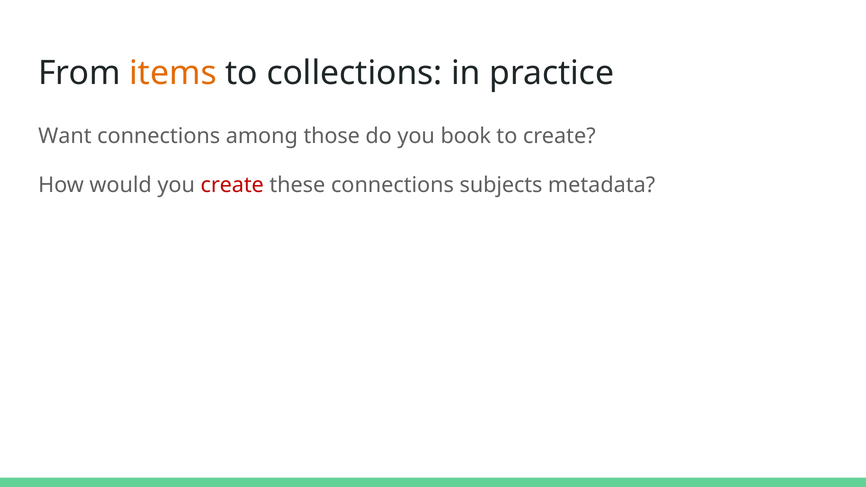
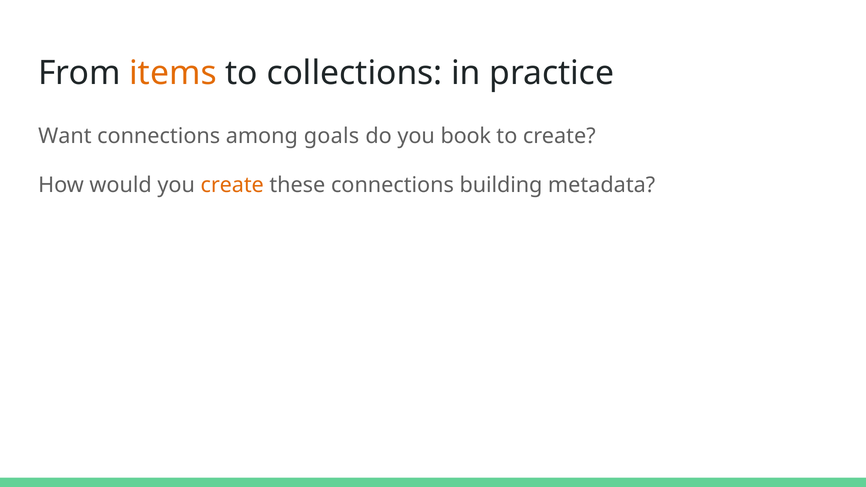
those: those -> goals
create at (232, 185) colour: red -> orange
subjects: subjects -> building
